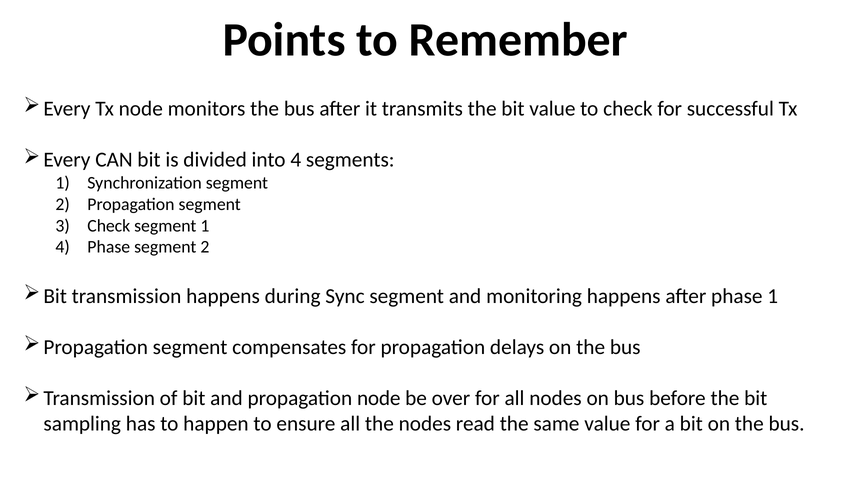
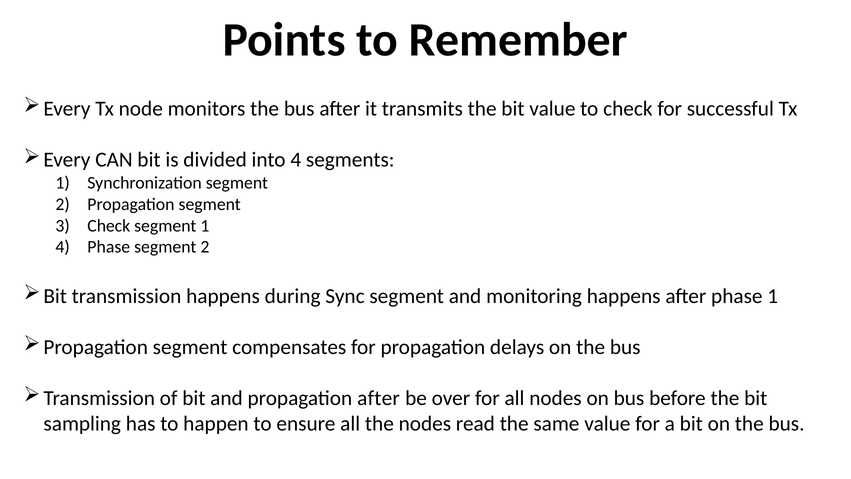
propagation node: node -> after
